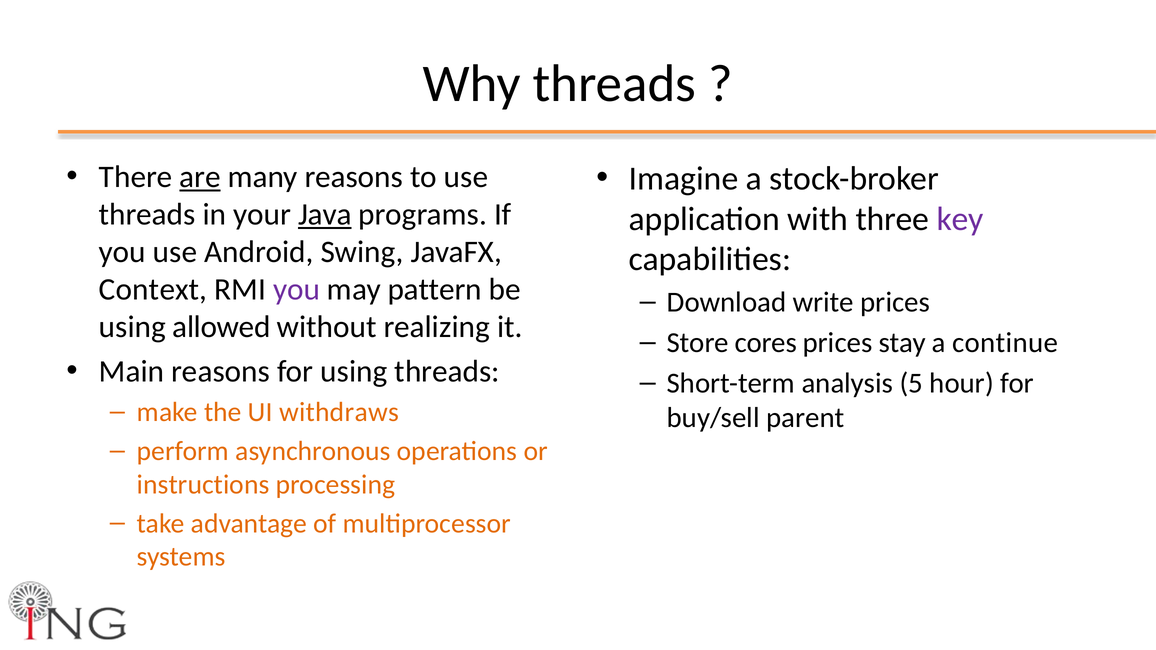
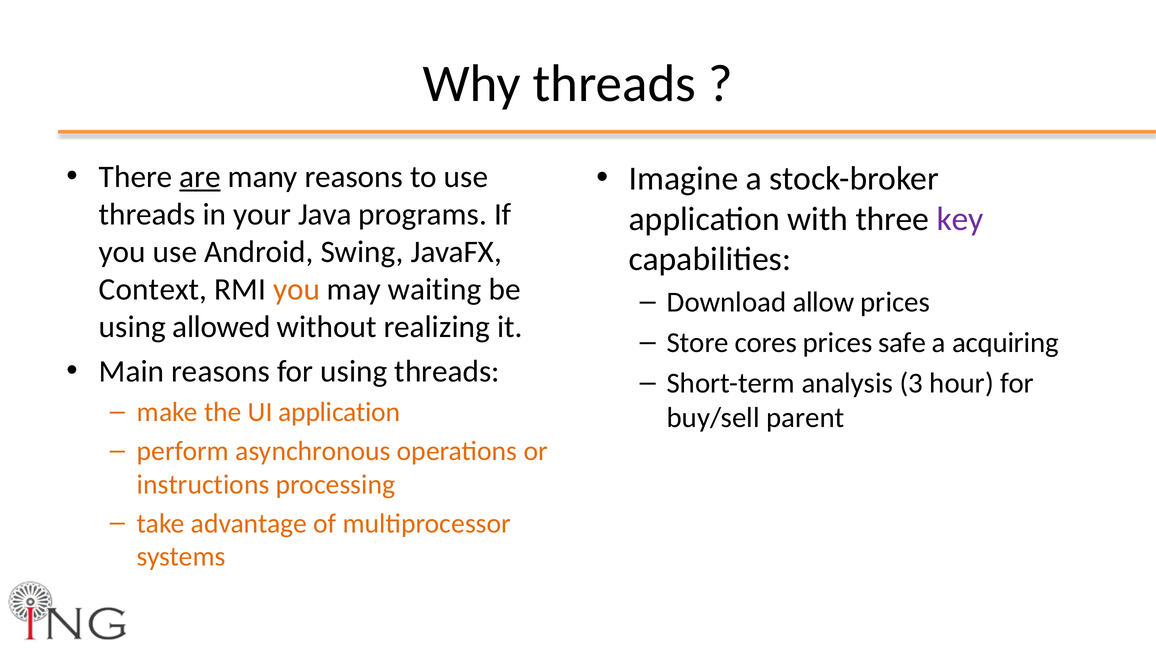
Java underline: present -> none
you at (297, 290) colour: purple -> orange
pattern: pattern -> waiting
write: write -> allow
stay: stay -> safe
continue: continue -> acquiring
5: 5 -> 3
UI withdraws: withdraws -> application
